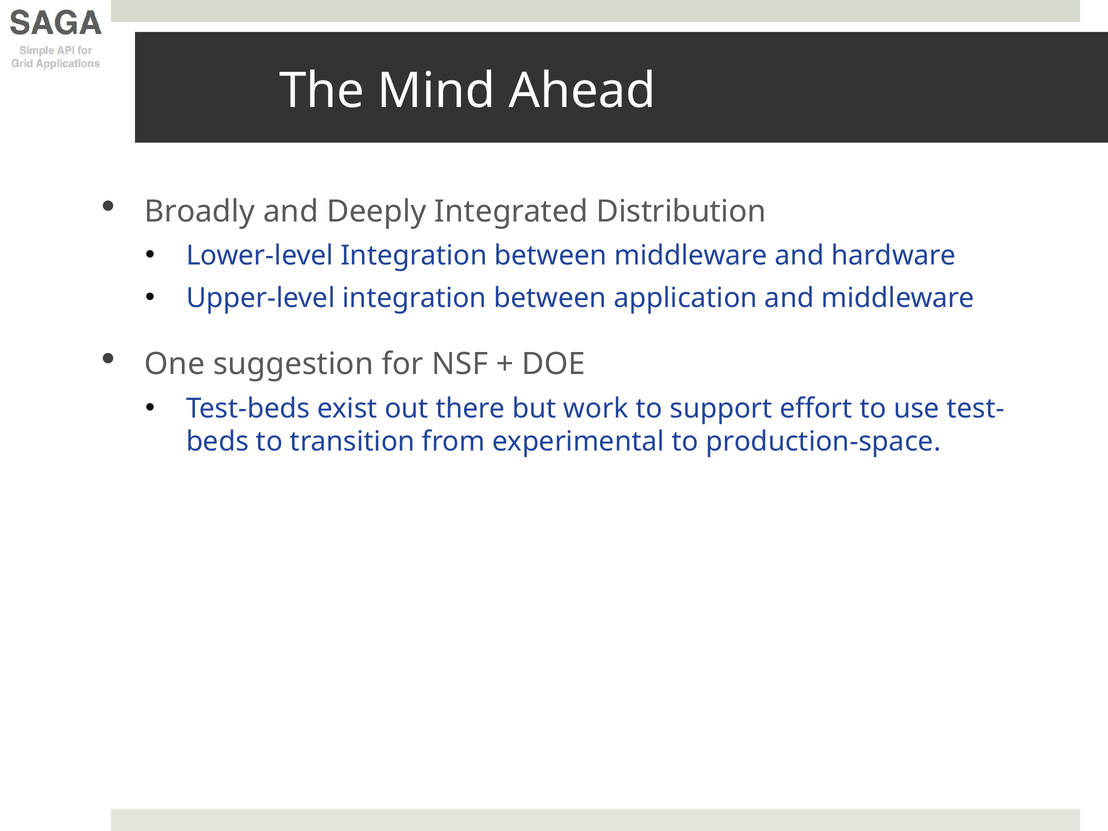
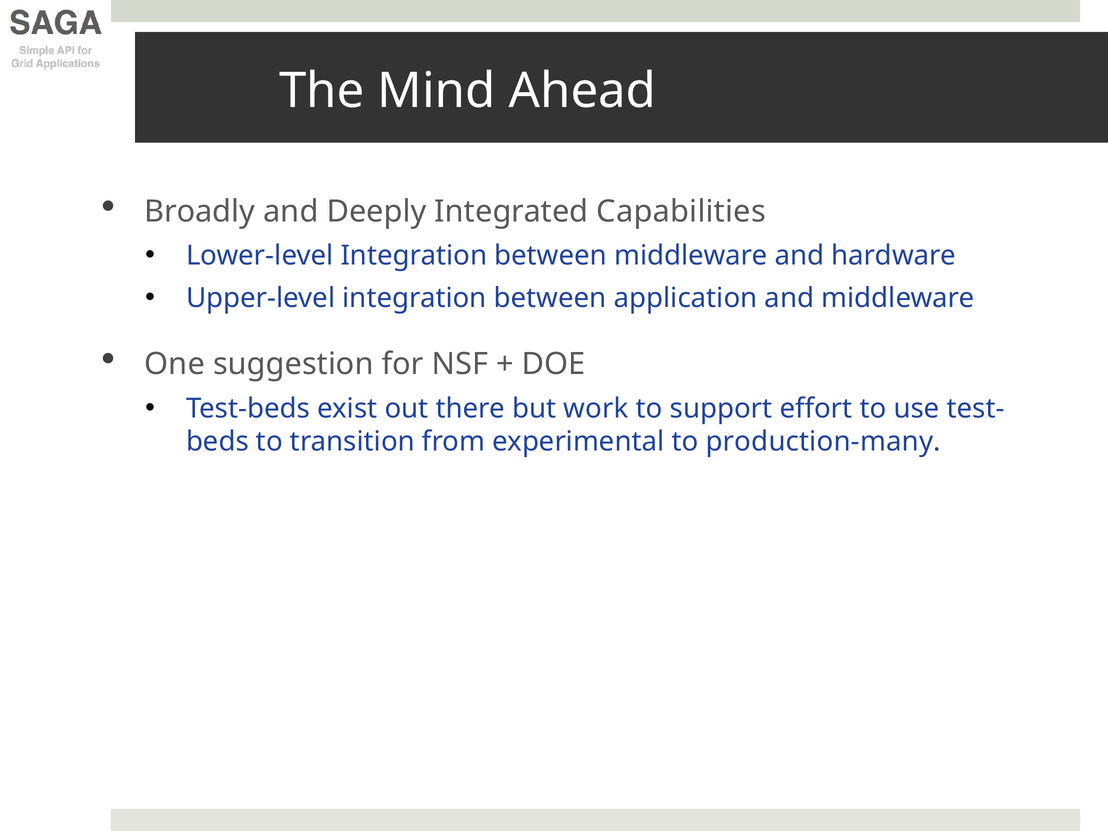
Distribution: Distribution -> Capabilities
production-space: production-space -> production-many
